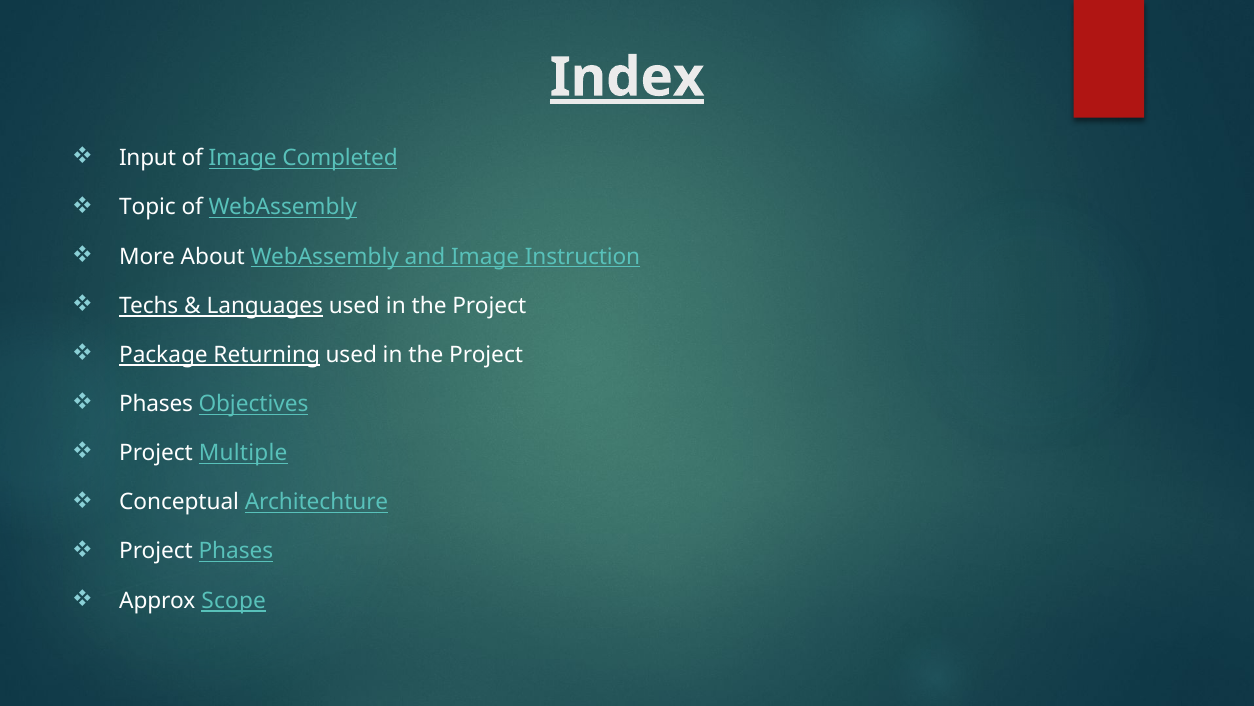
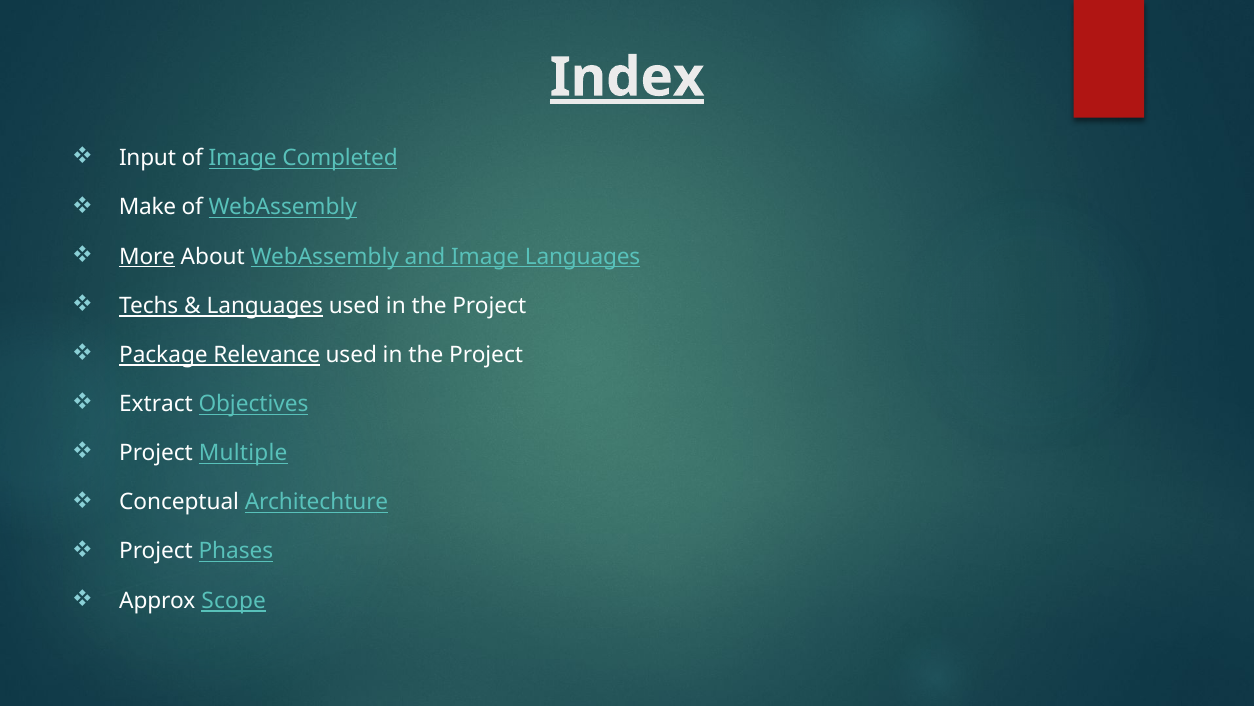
Topic: Topic -> Make
More underline: none -> present
Image Instruction: Instruction -> Languages
Returning: Returning -> Relevance
Phases at (156, 404): Phases -> Extract
